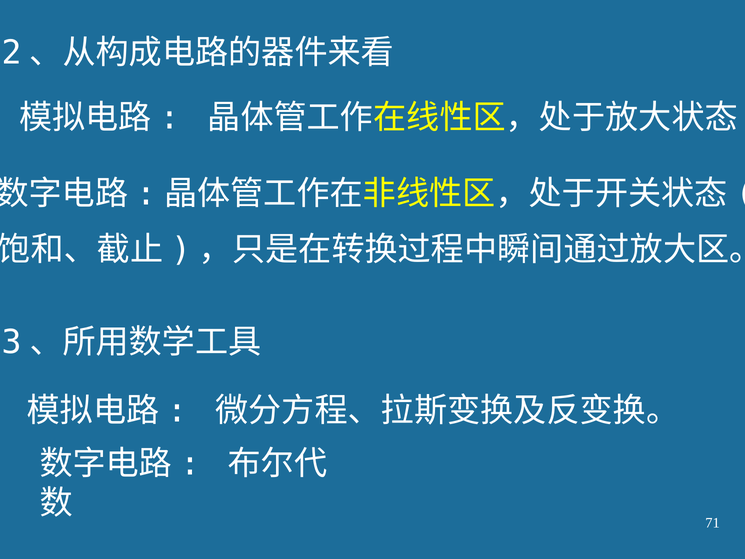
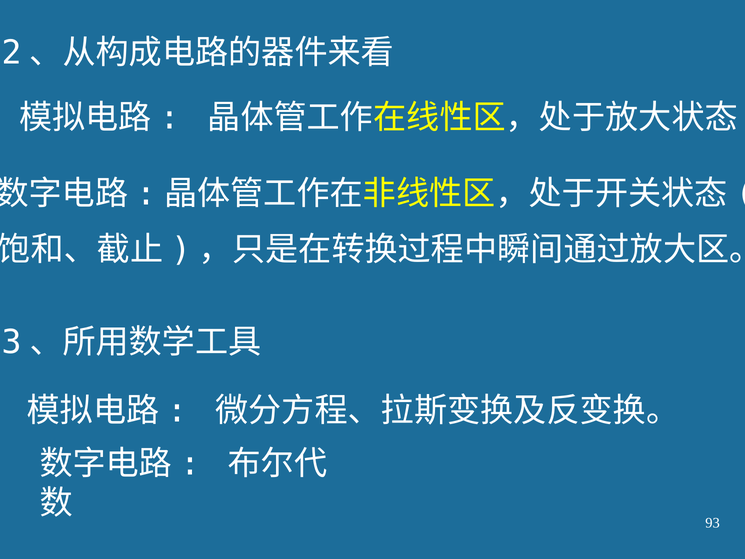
71: 71 -> 93
